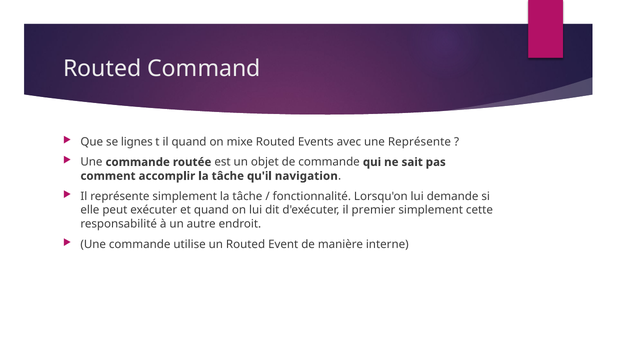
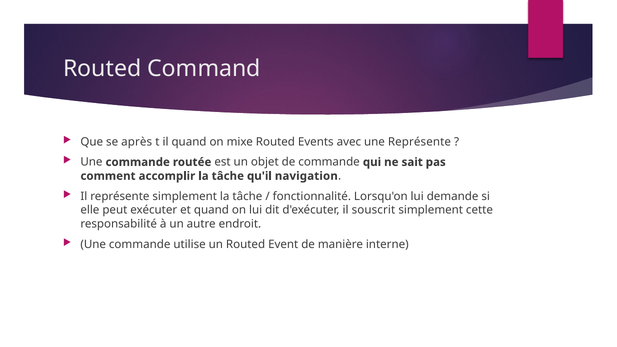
lignes: lignes -> après
premier: premier -> souscrit
